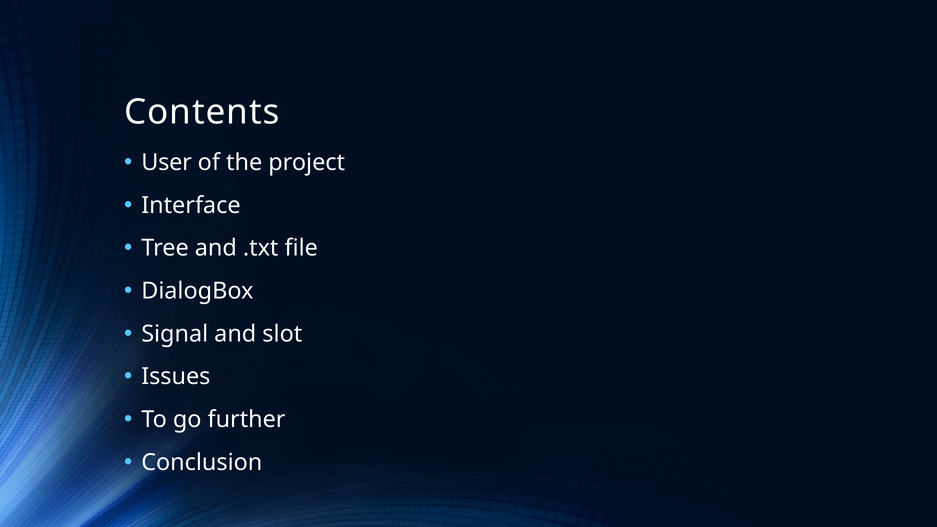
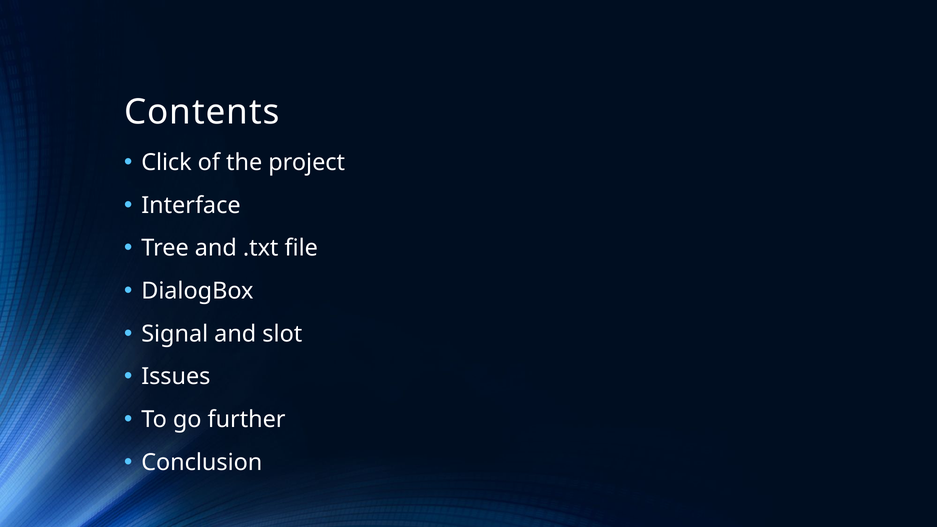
User: User -> Click
